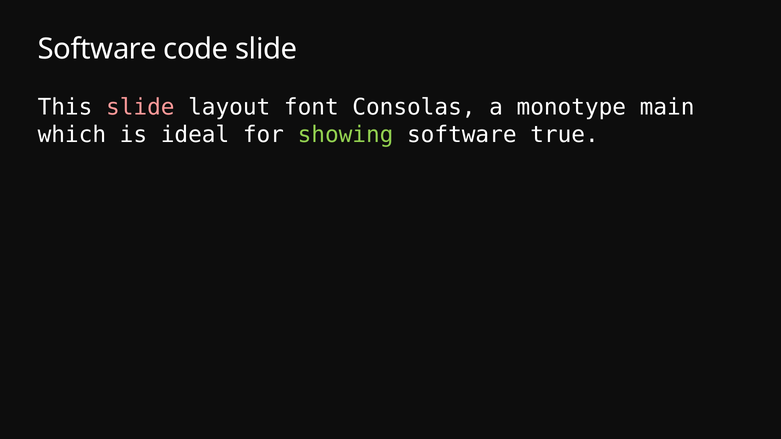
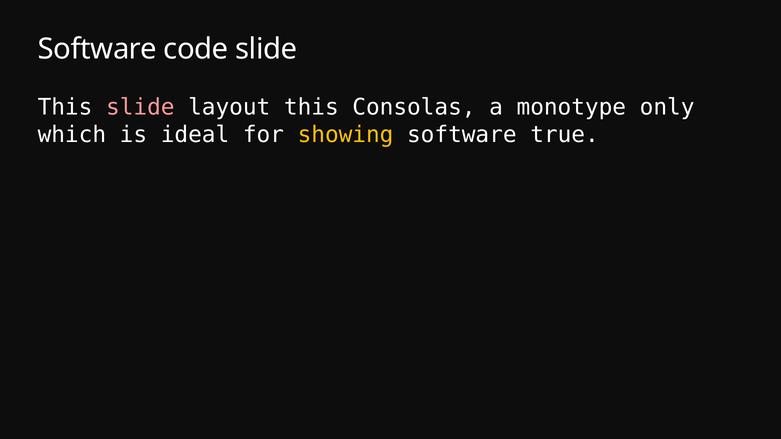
layout font: font -> this
main: main -> only
showing colour: light green -> yellow
